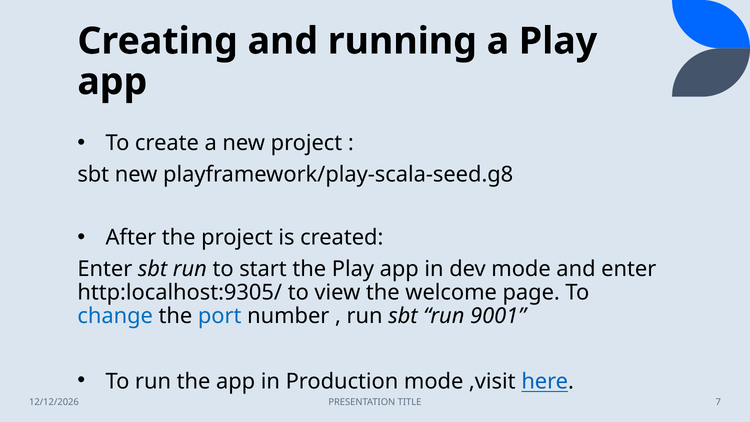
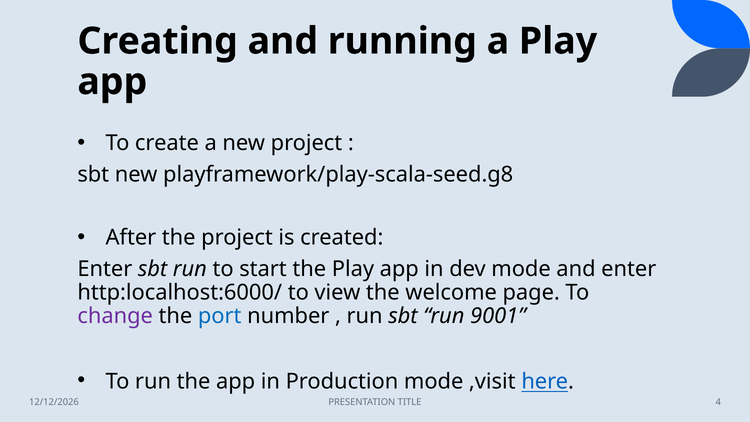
http:localhost:9305/: http:localhost:9305/ -> http:localhost:6000/
change colour: blue -> purple
7: 7 -> 4
